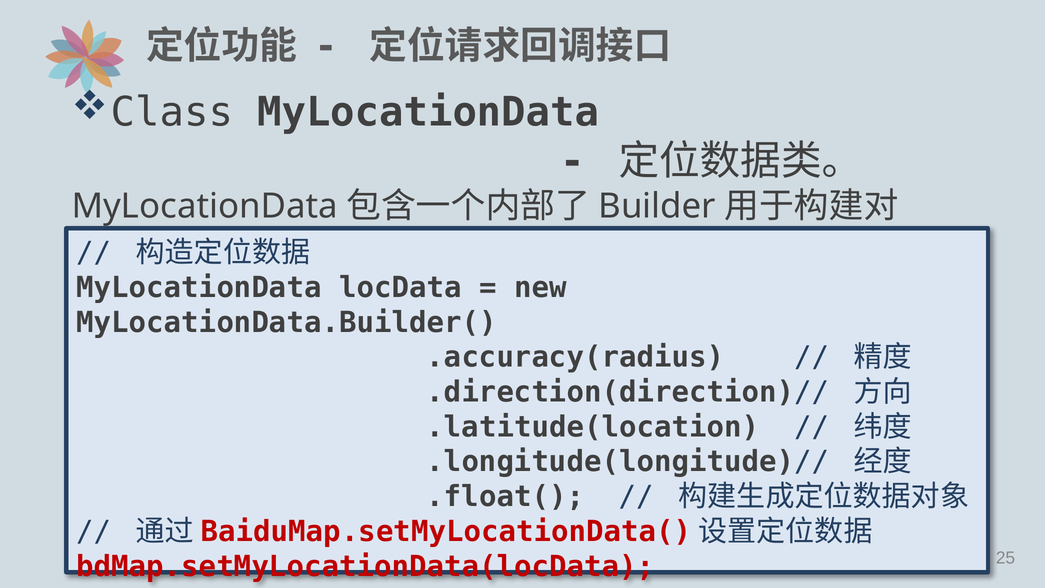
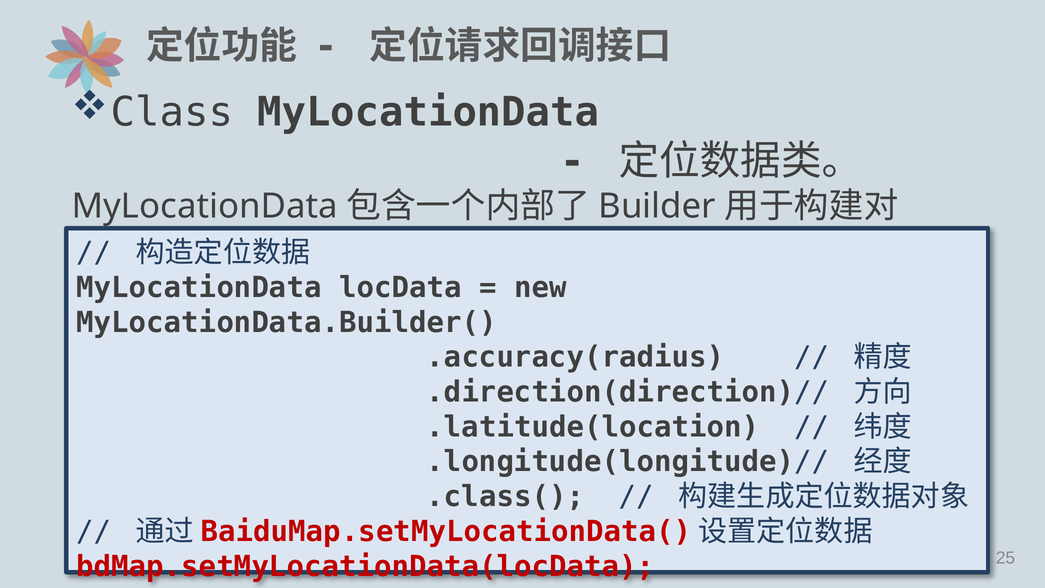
.float(: .float( -> .class(
